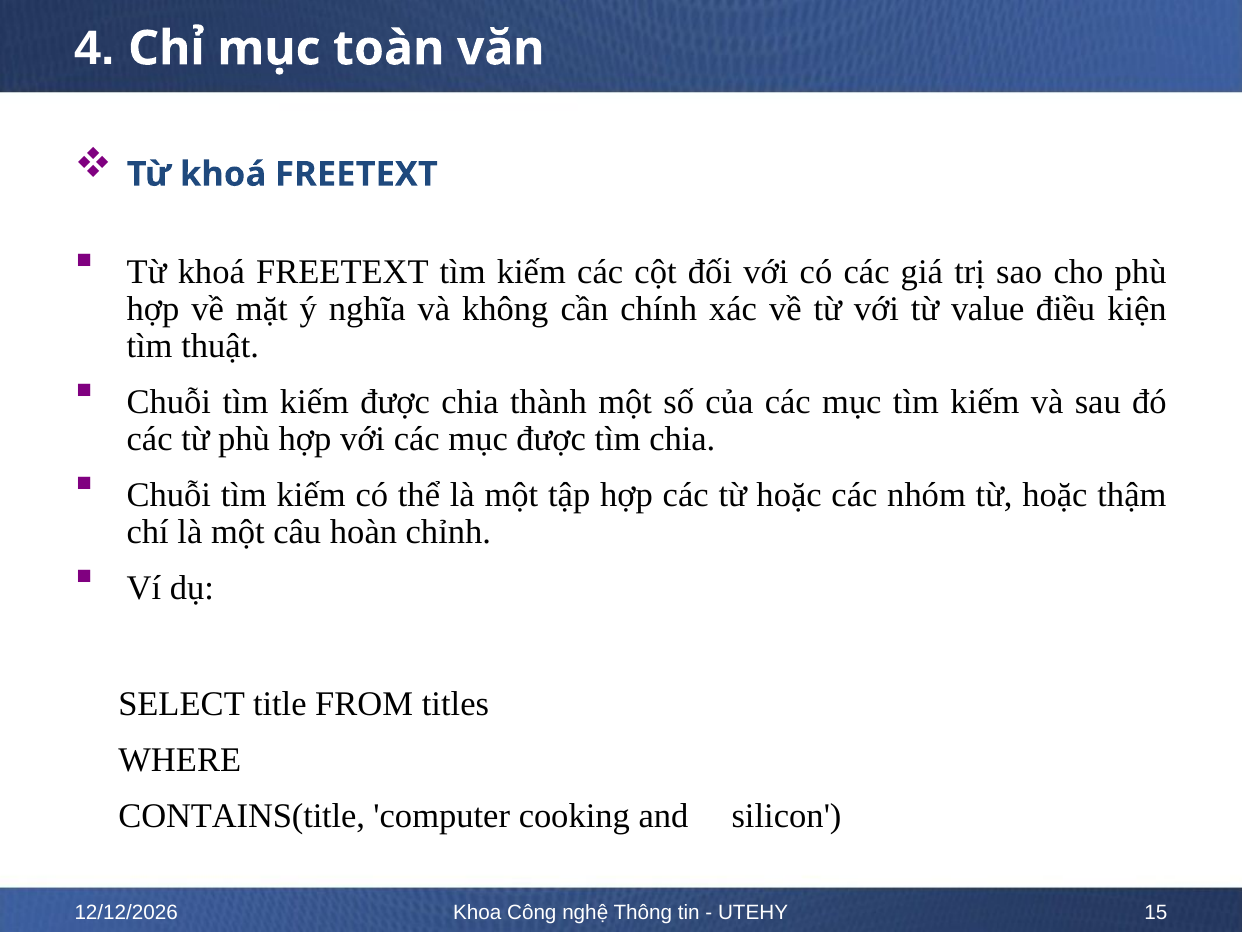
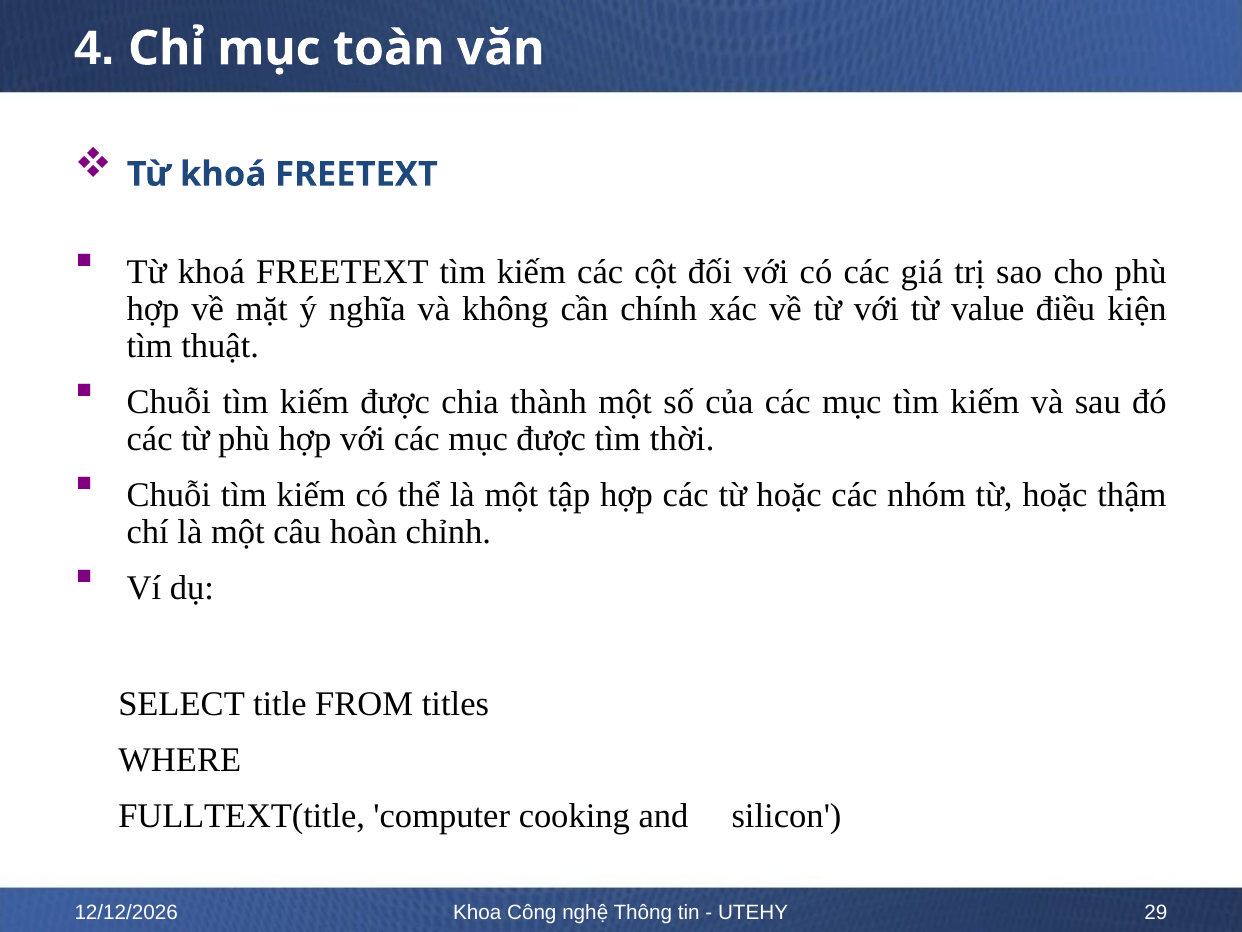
tìm chia: chia -> thời
CONTAINS(title: CONTAINS(title -> FULLTEXT(title
15: 15 -> 29
